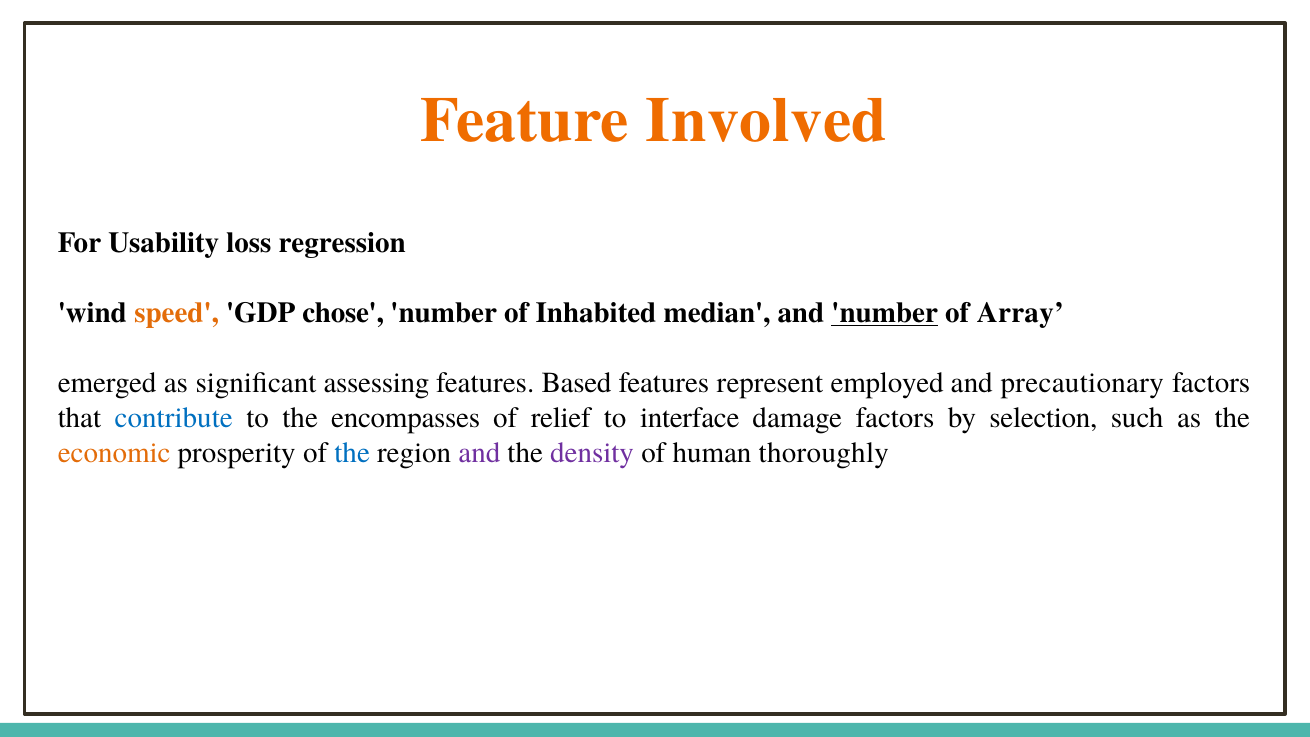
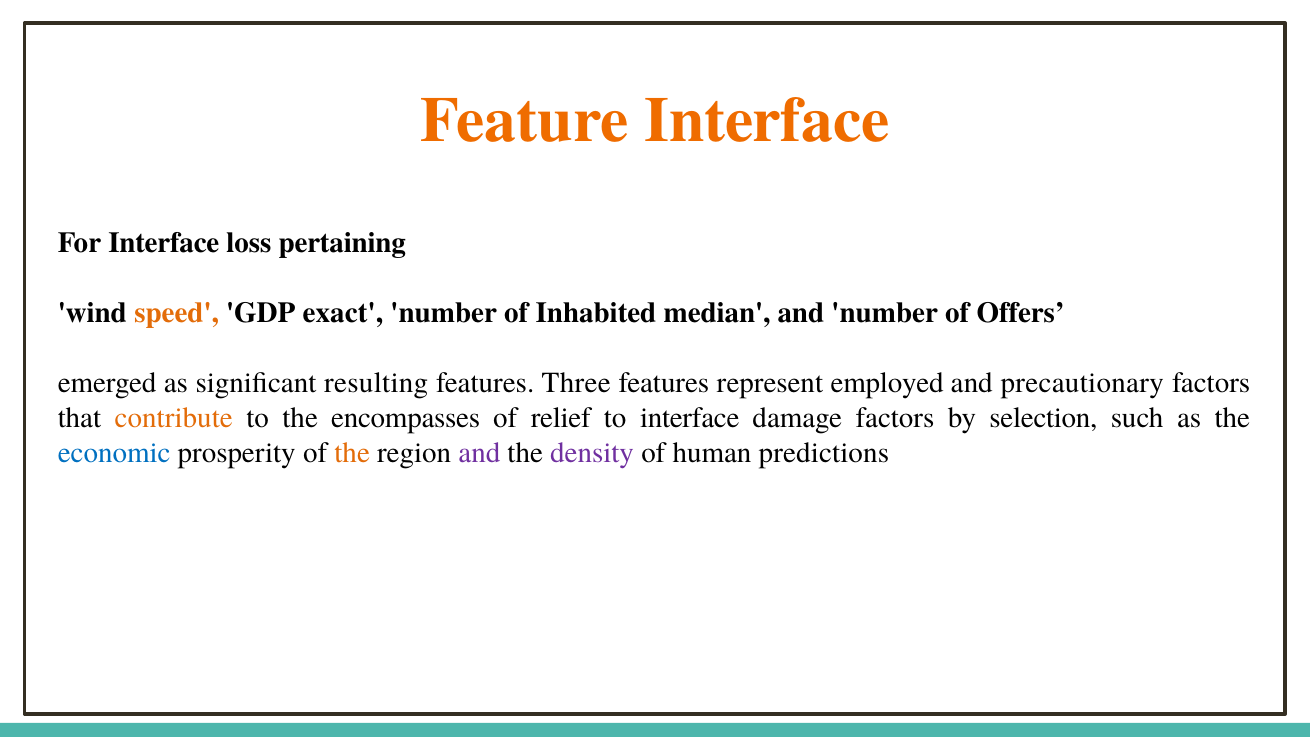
Feature Involved: Involved -> Interface
For Usability: Usability -> Interface
regression: regression -> pertaining
chose: chose -> exact
number at (885, 313) underline: present -> none
Array: Array -> Offers
assessing: assessing -> resulting
Based: Based -> Three
contribute colour: blue -> orange
economic colour: orange -> blue
the at (352, 452) colour: blue -> orange
thoroughly: thoroughly -> predictions
